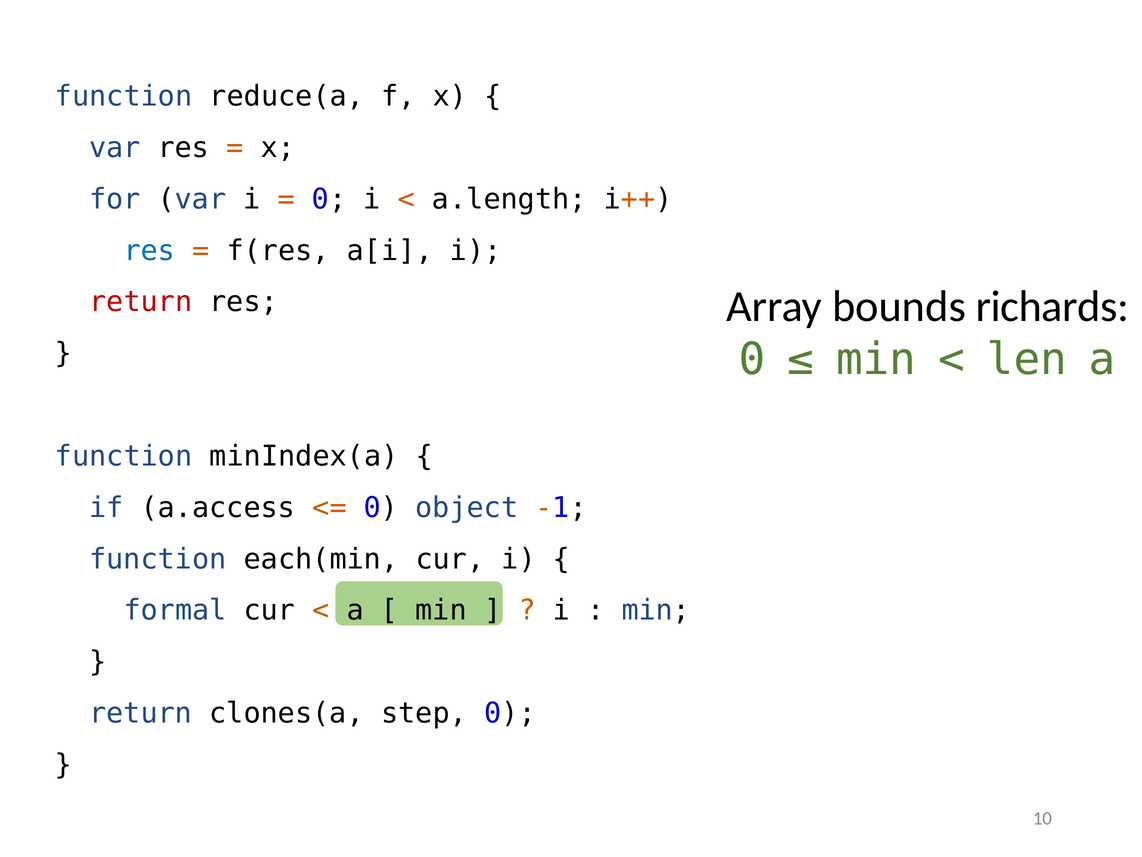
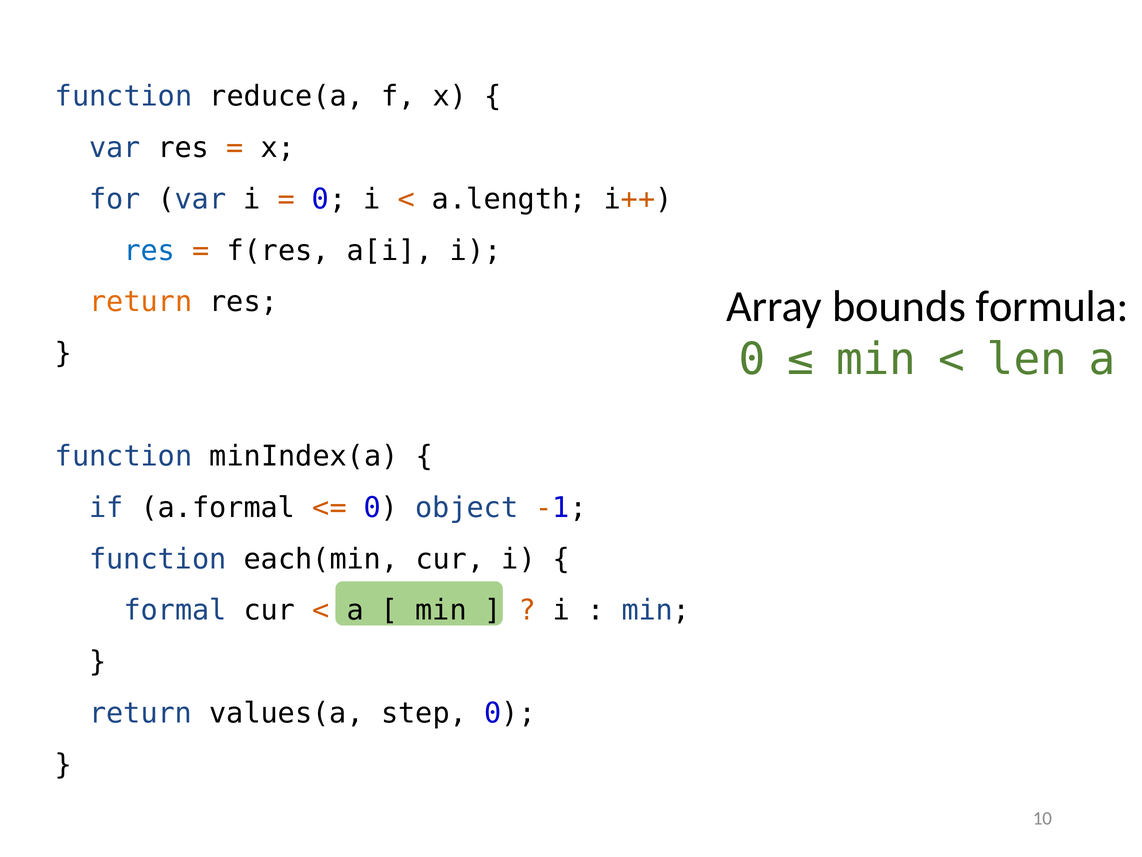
richards: richards -> formula
return at (141, 302) colour: red -> orange
a.access: a.access -> a.formal
clones(a: clones(a -> values(a
